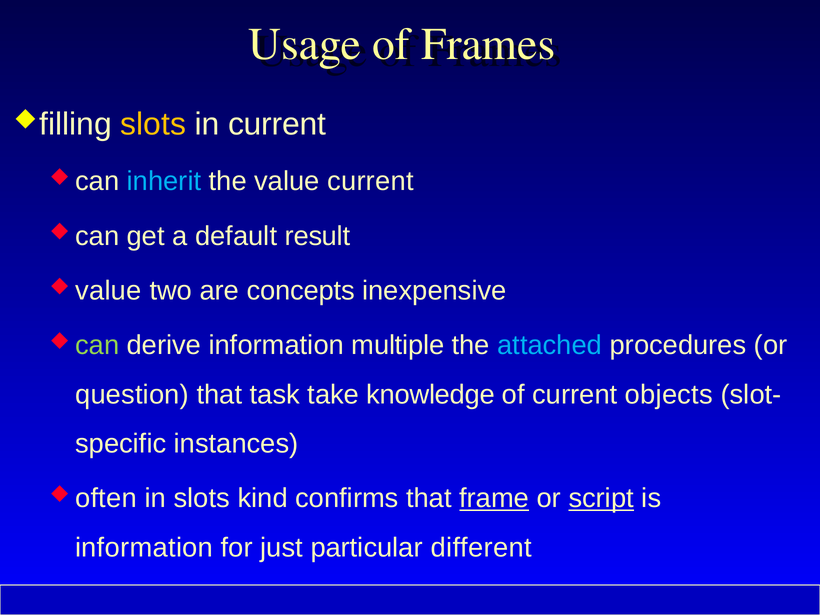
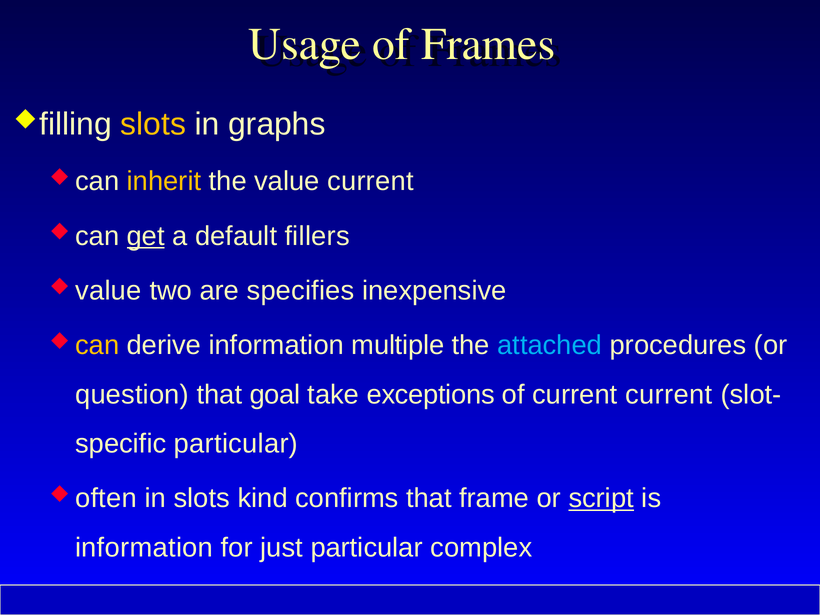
in current: current -> graphs
inherit colour: light blue -> yellow
get underline: none -> present
result: result -> fillers
concepts: concepts -> specifies
can at (97, 345) colour: light green -> yellow
task: task -> goal
take knowledge: knowledge -> exceptions
current objects: objects -> current
instances at (236, 444): instances -> particular
frame underline: present -> none
different: different -> complex
